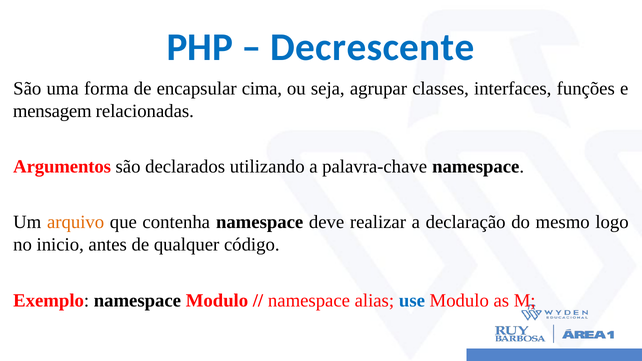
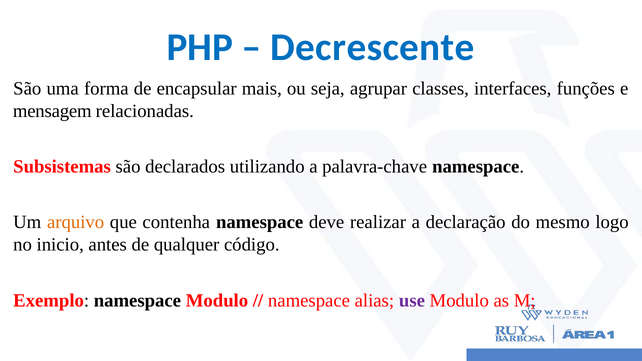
cima: cima -> mais
Argumentos: Argumentos -> Subsistemas
use colour: blue -> purple
